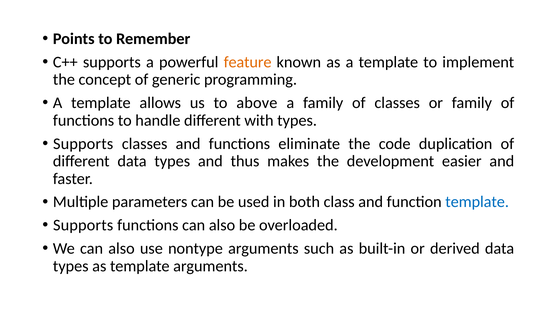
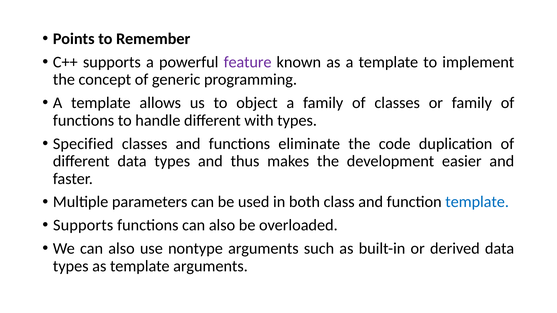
feature colour: orange -> purple
above: above -> object
Supports at (83, 144): Supports -> Specified
